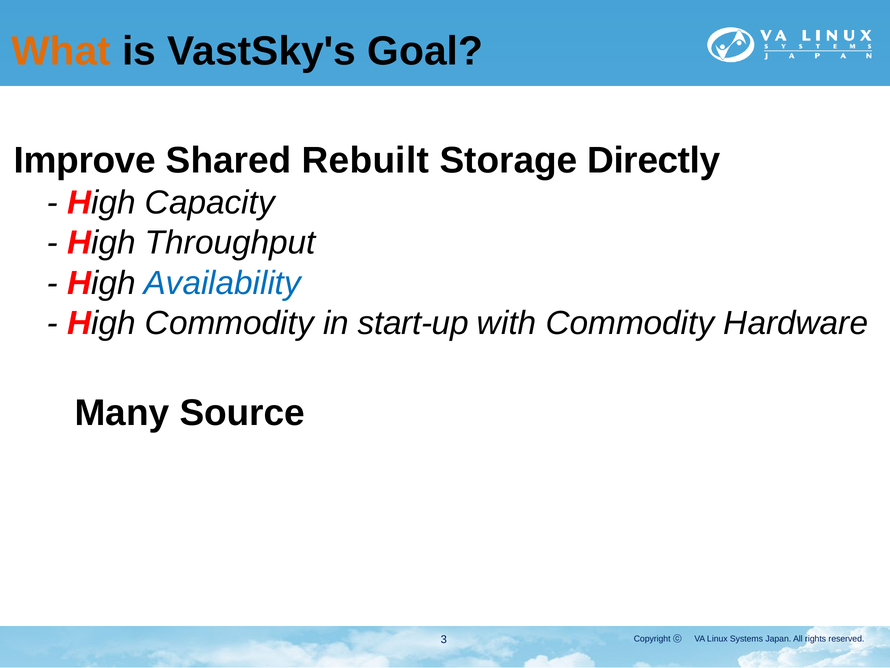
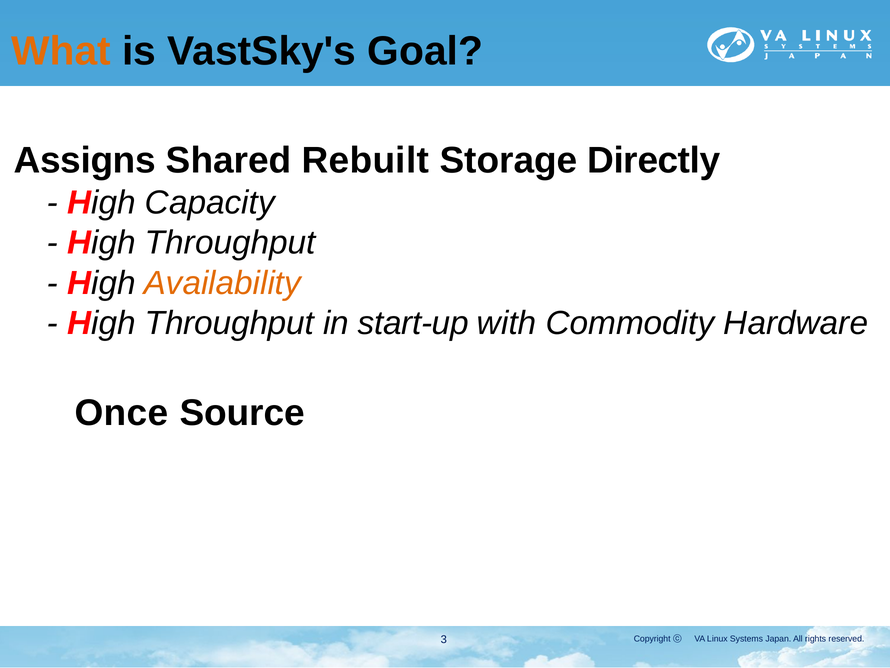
Improve: Improve -> Assigns
Availability colour: blue -> orange
Commodity at (229, 323): Commodity -> Throughput
Many: Many -> Once
